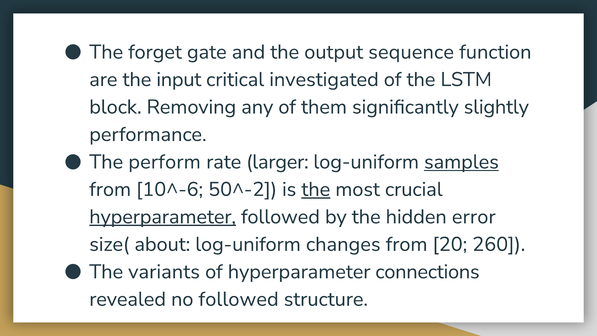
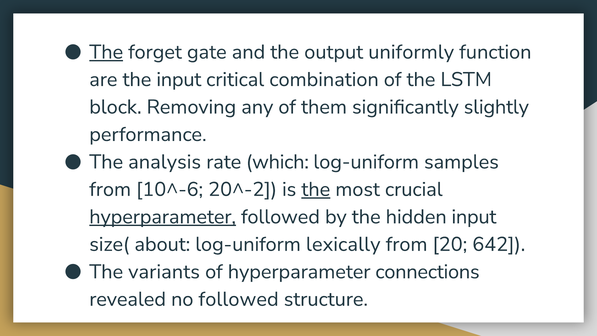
The at (106, 52) underline: none -> present
sequence: sequence -> uniformly
investigated: investigated -> combination
perform: perform -> analysis
larger: larger -> which
samples underline: present -> none
50^-2: 50^-2 -> 20^-2
hidden error: error -> input
changes: changes -> lexically
260: 260 -> 642
